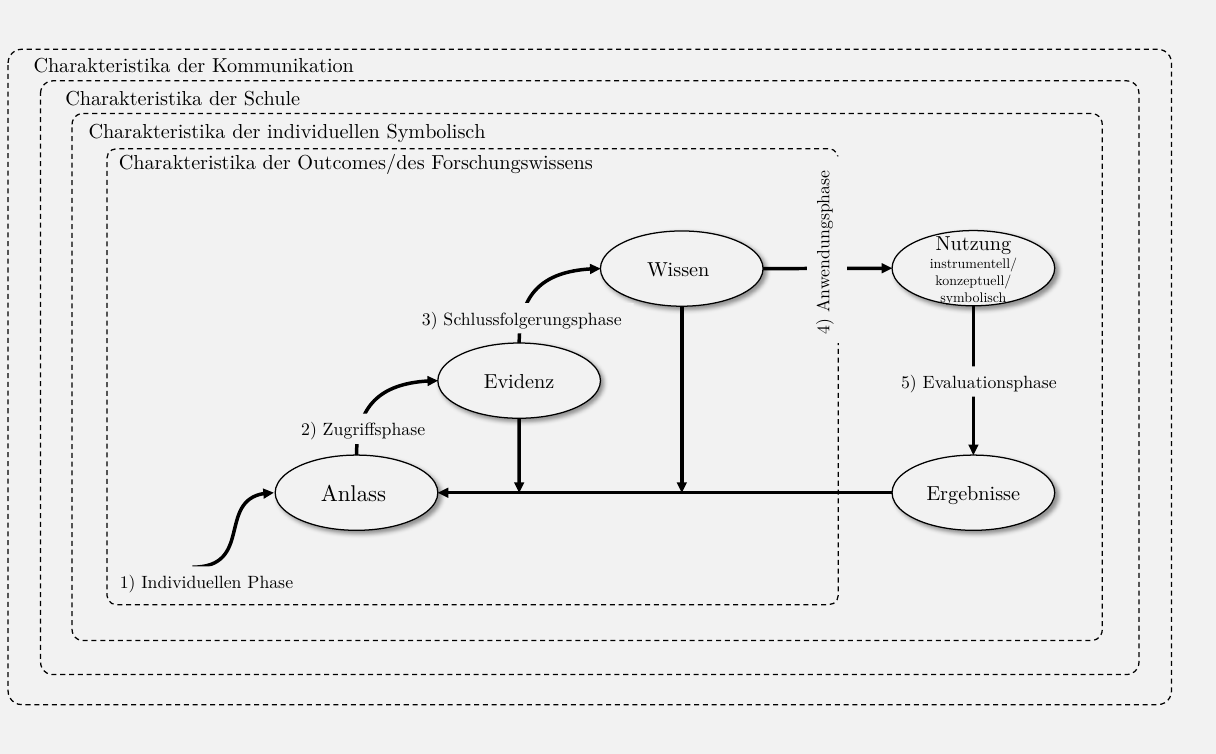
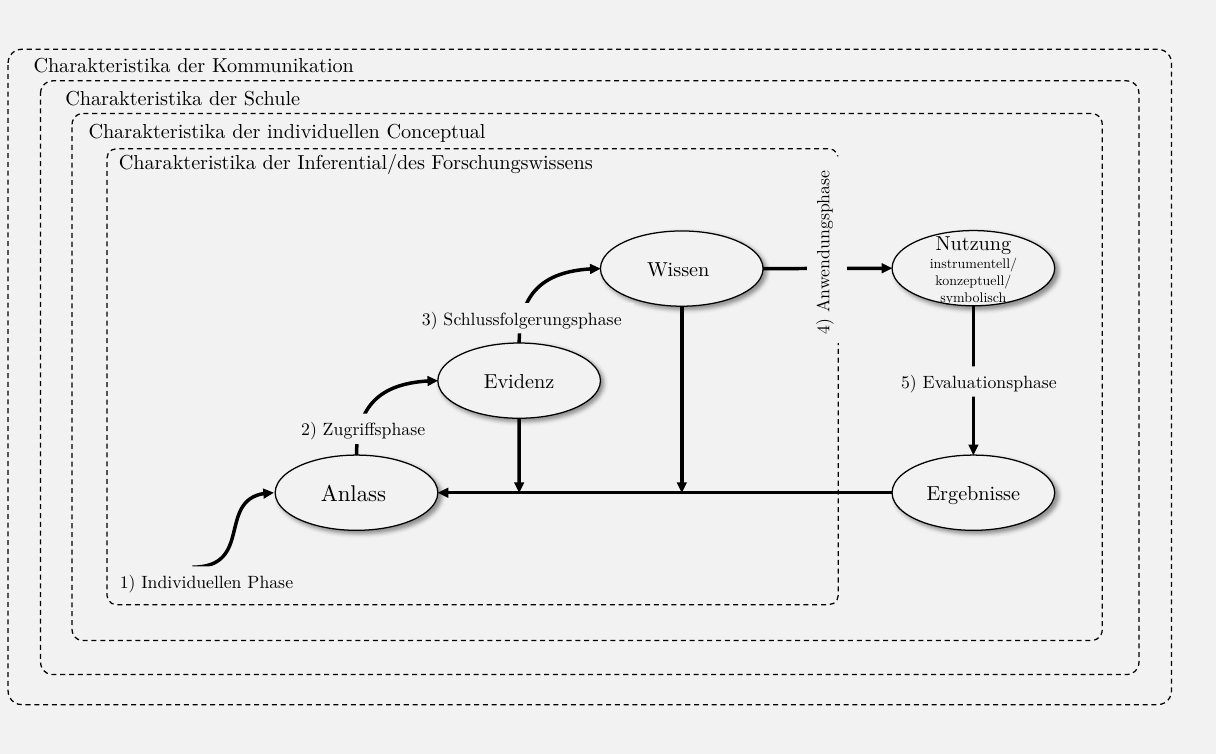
individuellen Symbolisch: Symbolisch -> Conceptual
Outcomes/des: Outcomes/des -> Inferential/des
